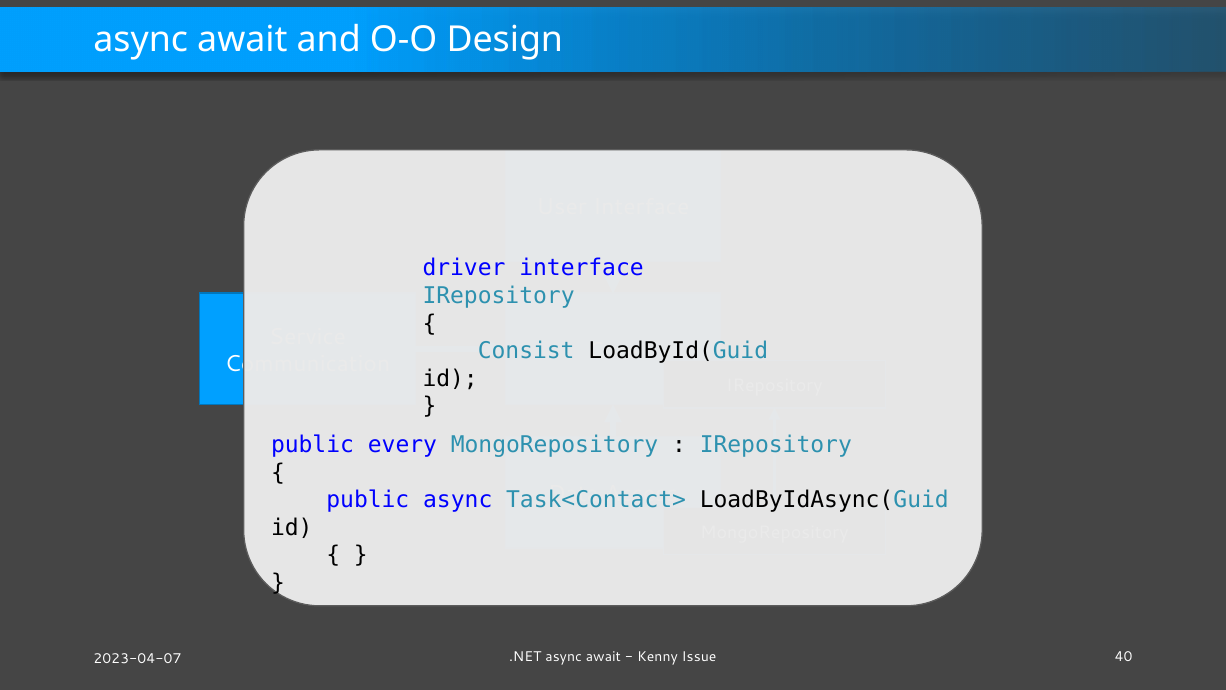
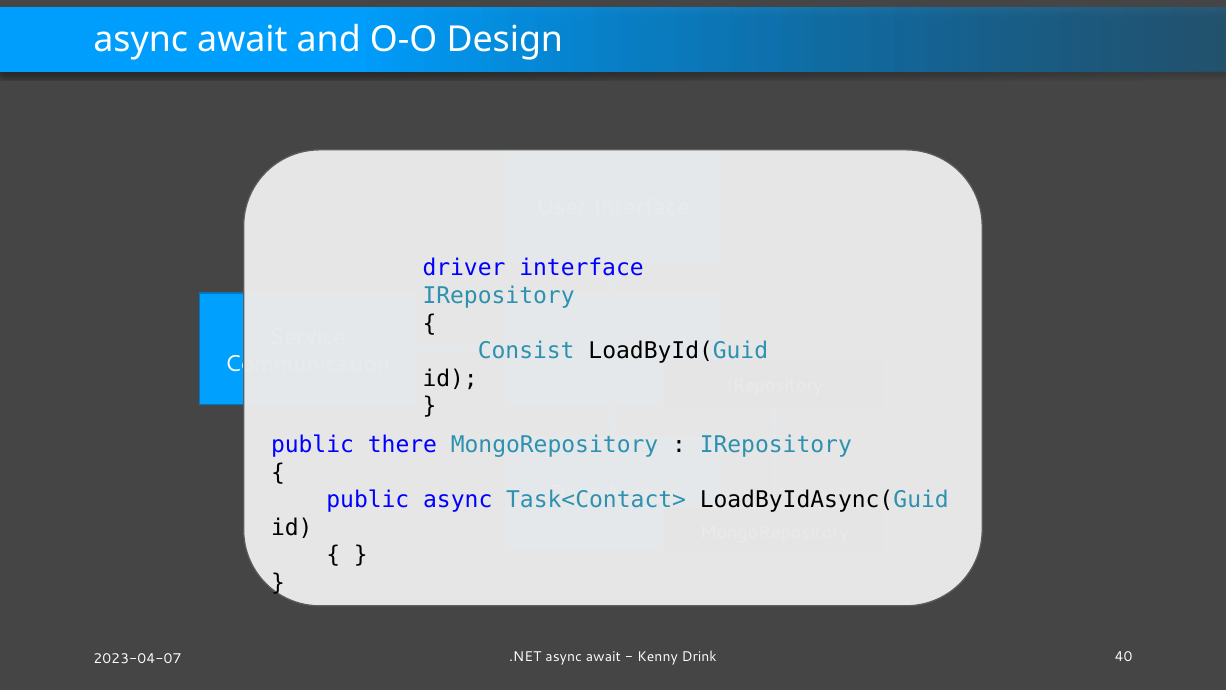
every: every -> there
Issue: Issue -> Drink
